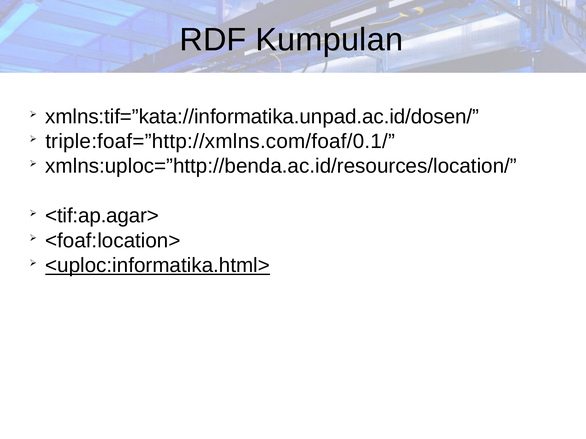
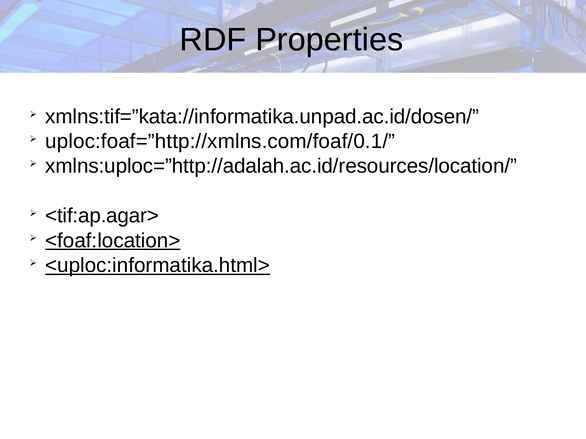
Kumpulan: Kumpulan -> Properties
triple:foaf=”http://xmlns.com/foaf/0.1/: triple:foaf=”http://xmlns.com/foaf/0.1/ -> uploc:foaf=”http://xmlns.com/foaf/0.1/
xmlns:uploc=”http://benda.ac.id/resources/location/: xmlns:uploc=”http://benda.ac.id/resources/location/ -> xmlns:uploc=”http://adalah.ac.id/resources/location/
<foaf:location> underline: none -> present
